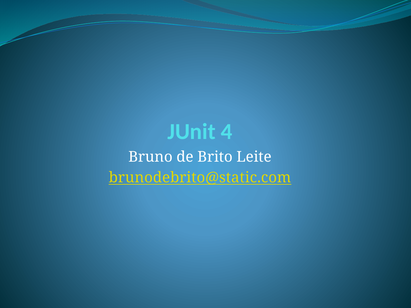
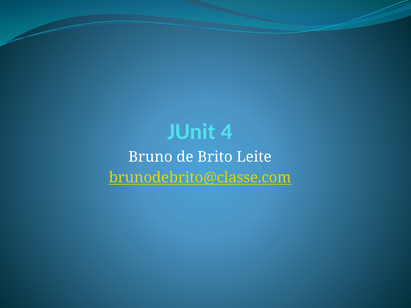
brunodebrito@static.com: brunodebrito@static.com -> brunodebrito@classe.com
